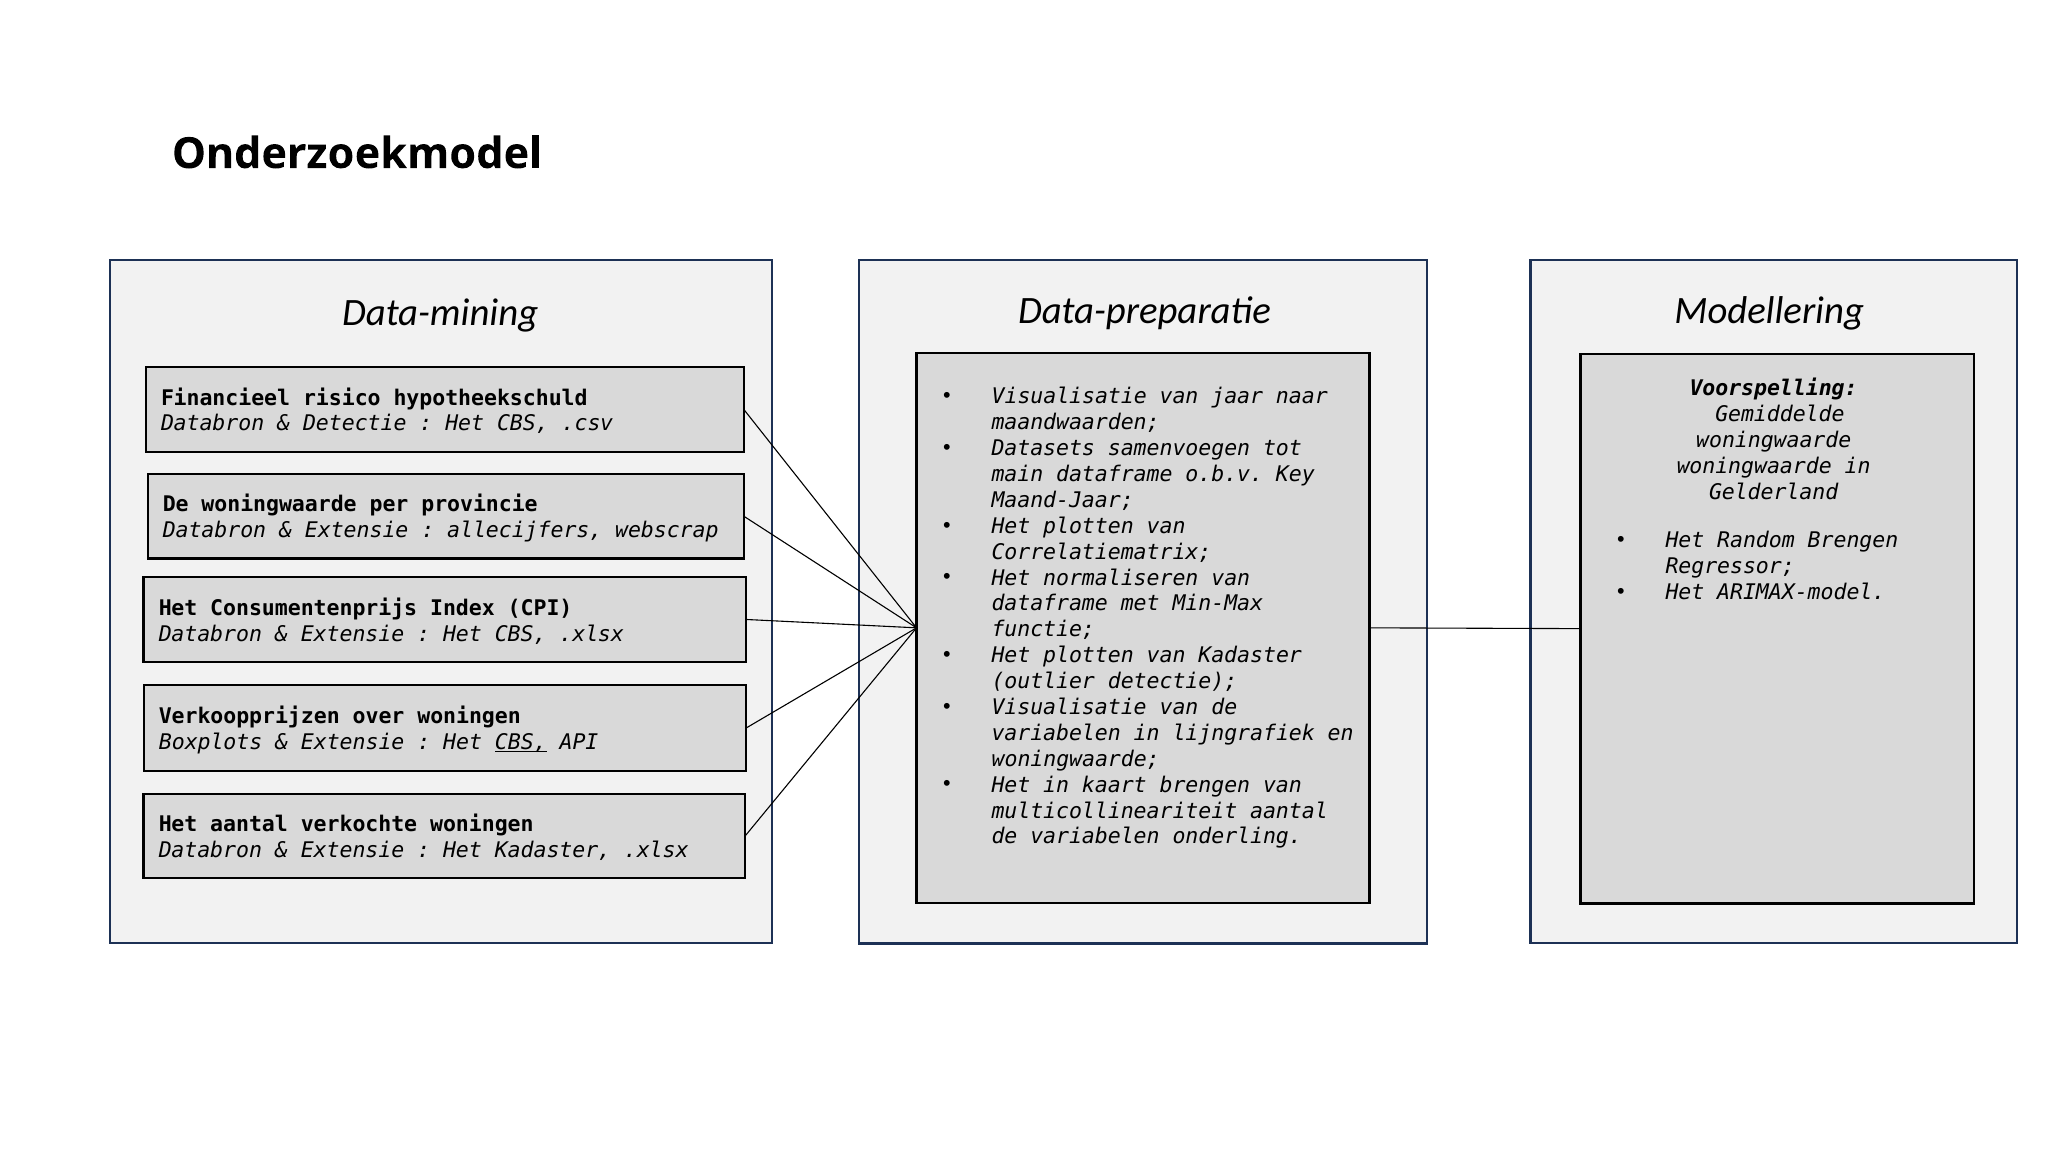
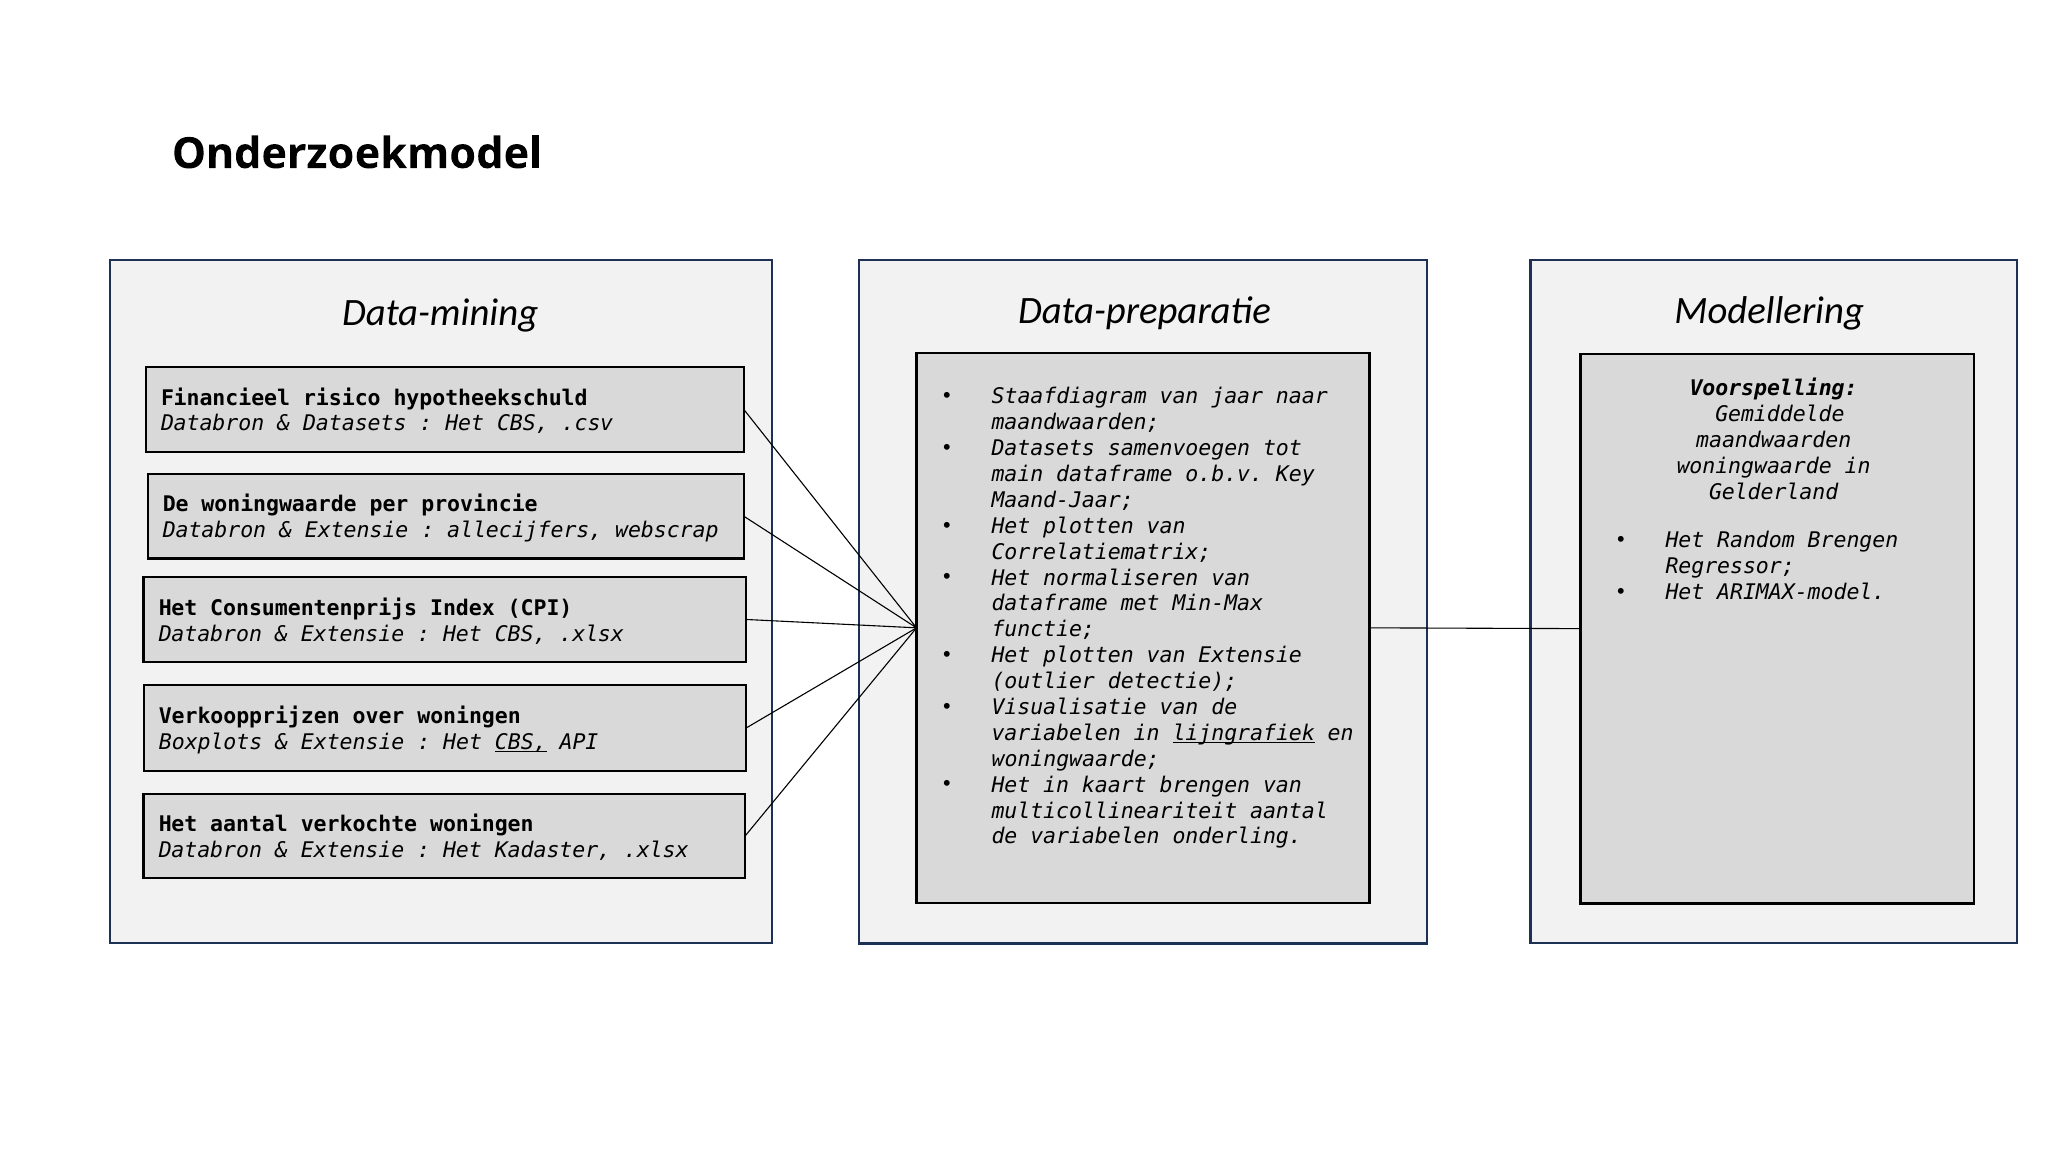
Visualisatie at (1069, 397): Visualisatie -> Staafdiagram
Detectie at (355, 424): Detectie -> Datasets
woningwaarde at (1774, 440): woningwaarde -> maandwaarden
van Kadaster: Kadaster -> Extensie
lijngrafiek underline: none -> present
